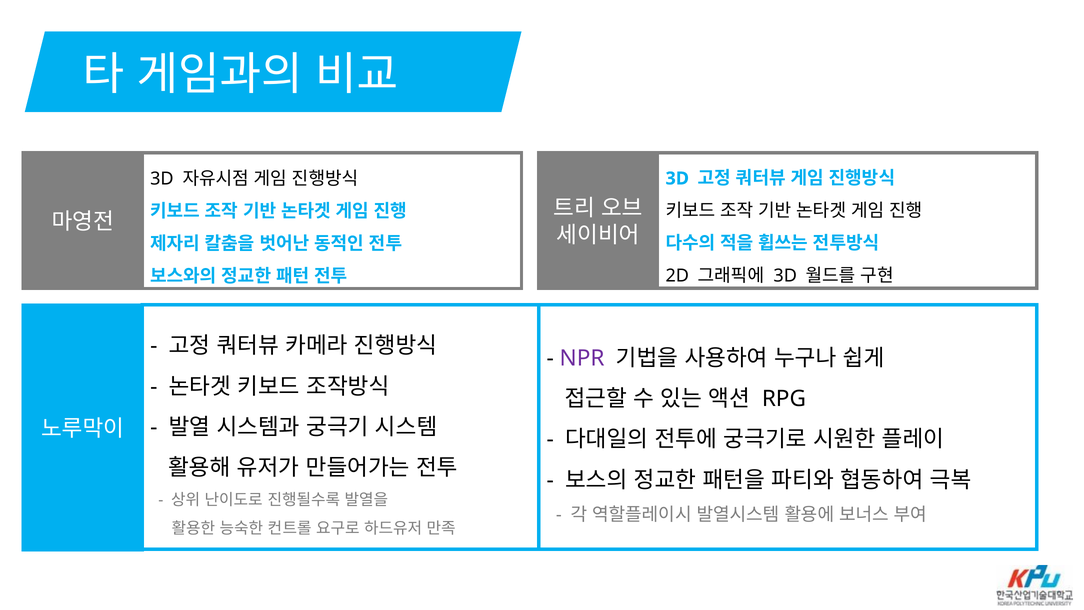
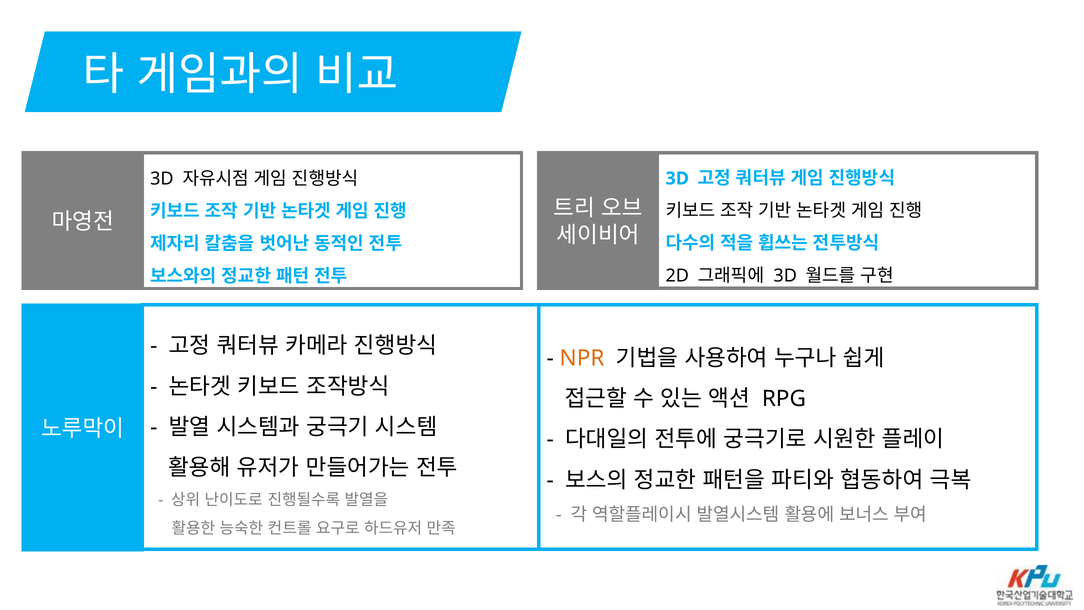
NPR colour: purple -> orange
